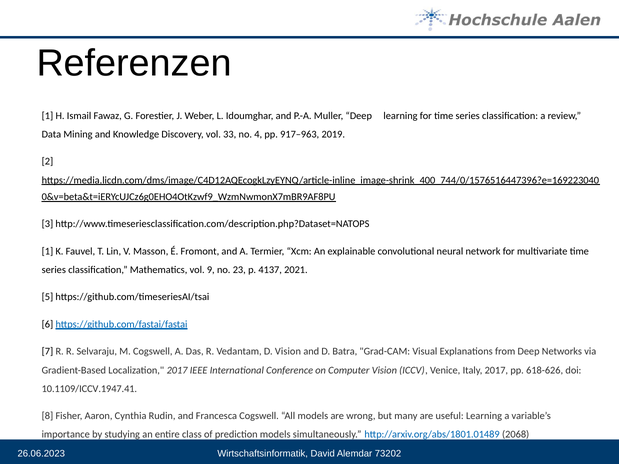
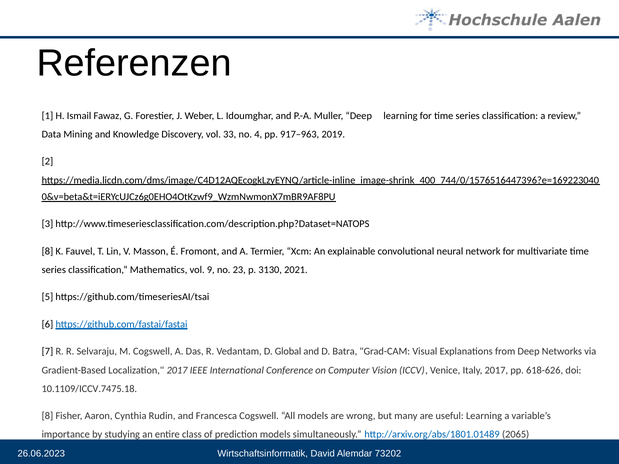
1 at (47, 251): 1 -> 8
4137: 4137 -> 3130
D Vision: Vision -> Global
10.1109/ICCV.1947.41: 10.1109/ICCV.1947.41 -> 10.1109/ICCV.7475.18
2068: 2068 -> 2065
